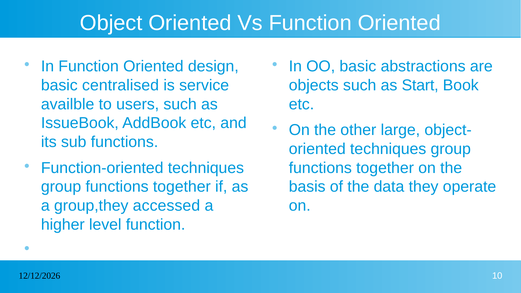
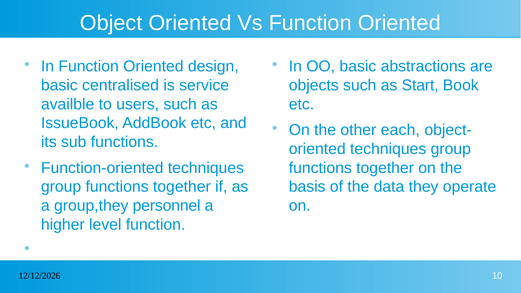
large: large -> each
accessed: accessed -> personnel
